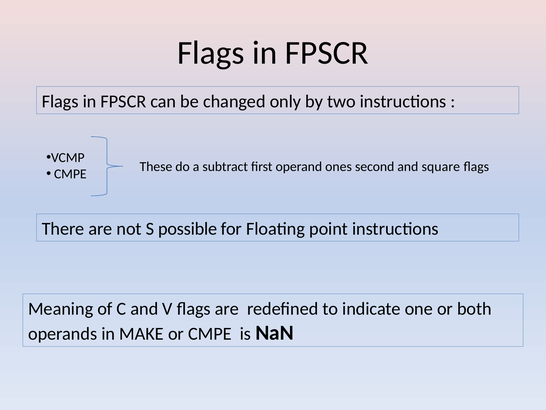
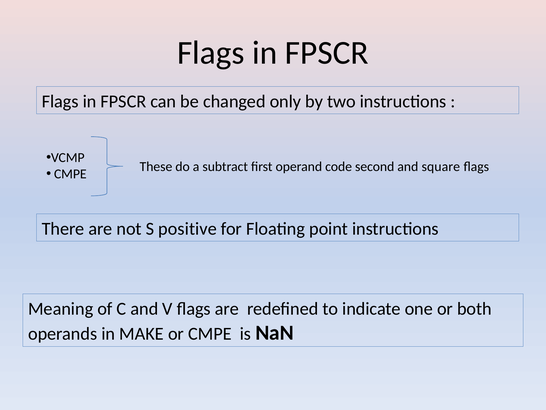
ones: ones -> code
possible: possible -> positive
